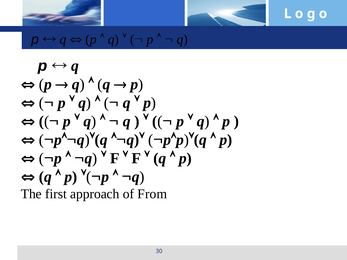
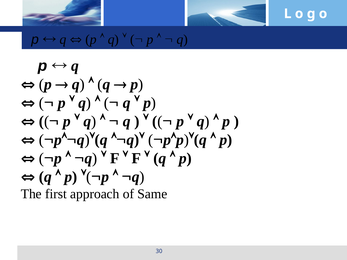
From: From -> Same
